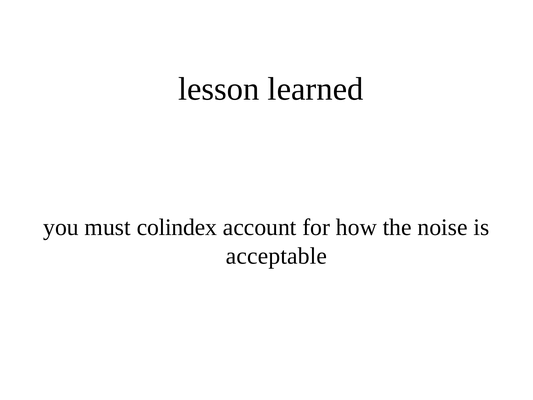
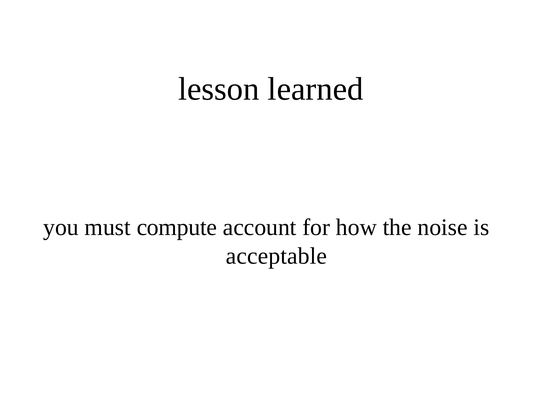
colindex: colindex -> compute
